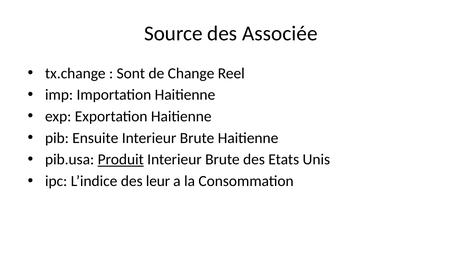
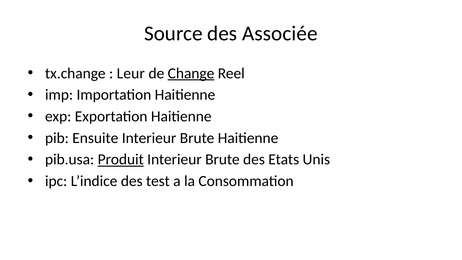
Sont: Sont -> Leur
Change underline: none -> present
leur: leur -> test
